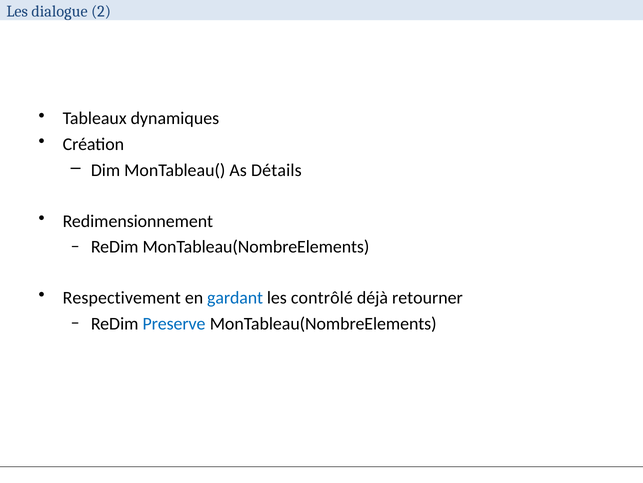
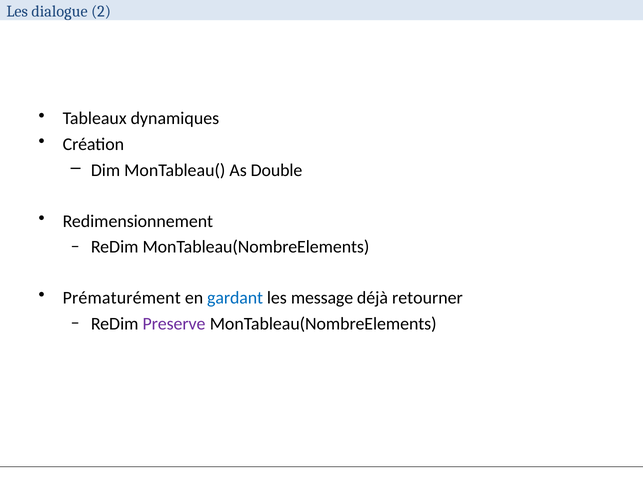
Détails: Détails -> Double
Respectivement: Respectivement -> Prématurément
contrôlé: contrôlé -> message
Preserve colour: blue -> purple
